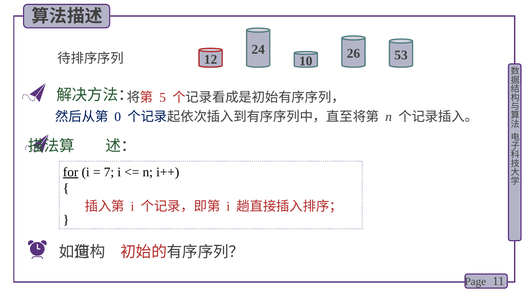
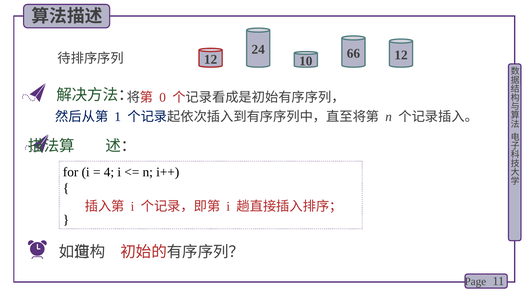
26: 26 -> 66
10 53: 53 -> 12
5: 5 -> 0
0: 0 -> 1
for underline: present -> none
7: 7 -> 4
